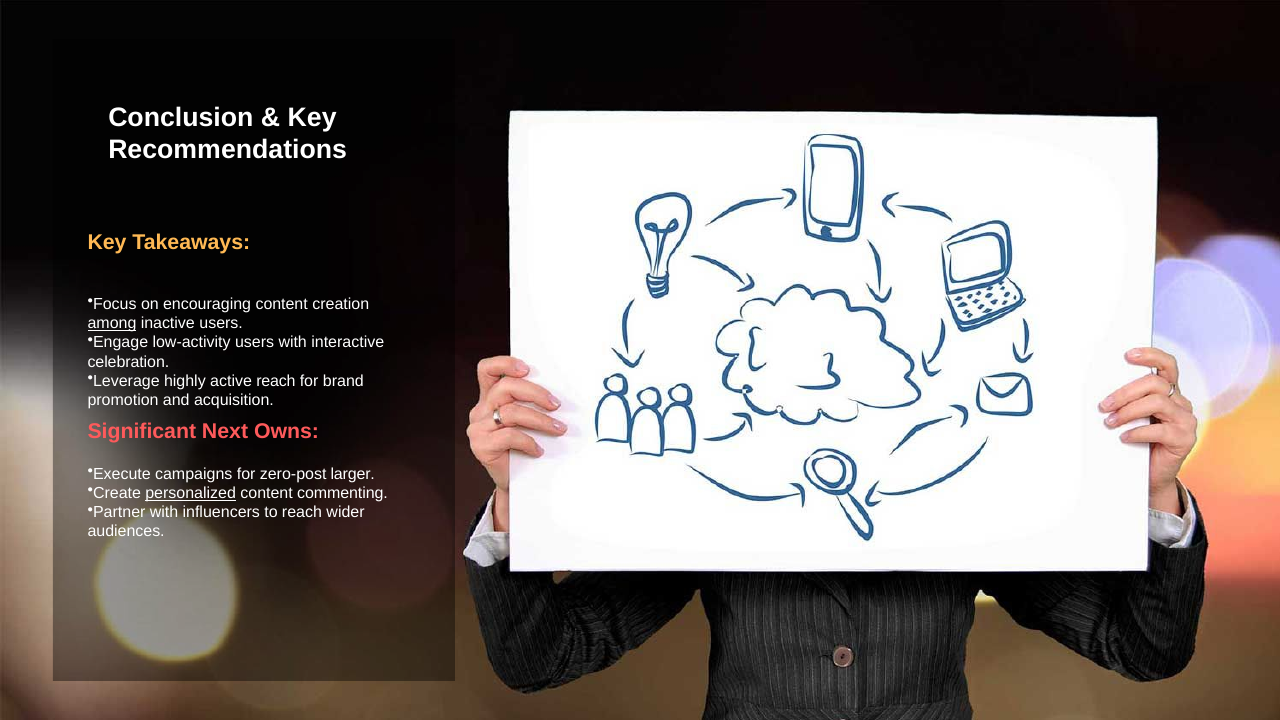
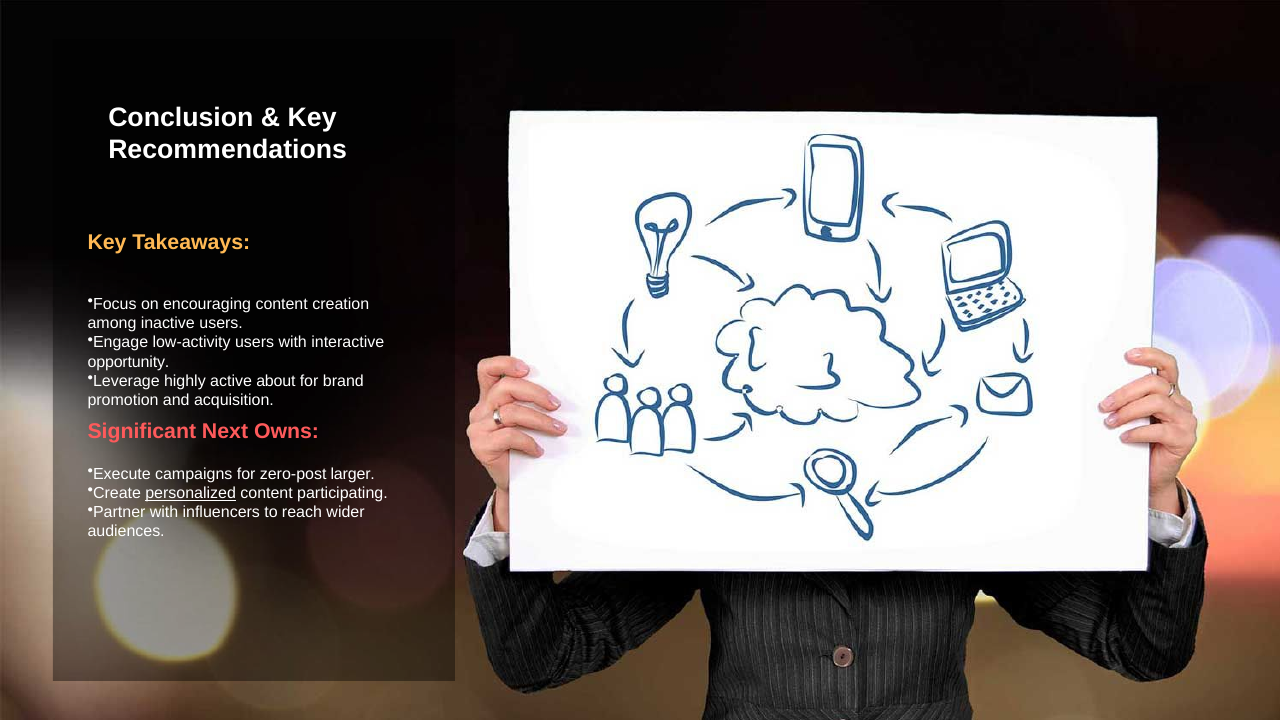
among underline: present -> none
celebration: celebration -> opportunity
active reach: reach -> about
commenting: commenting -> participating
